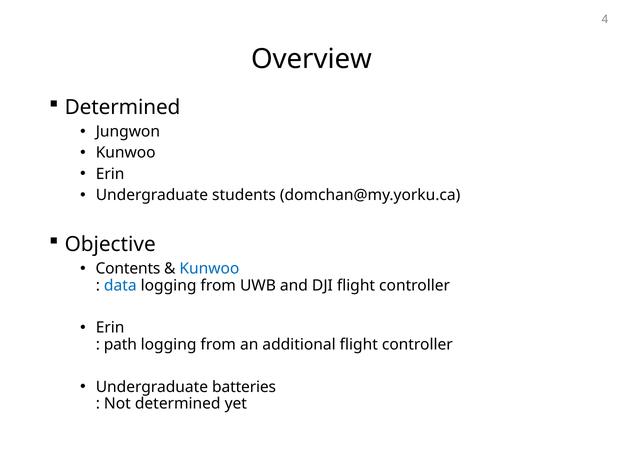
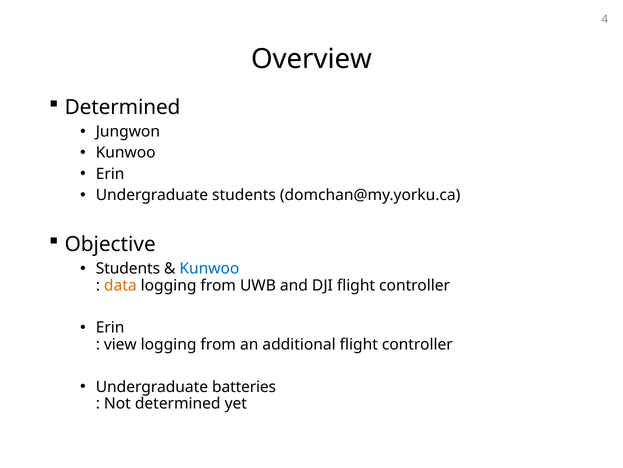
Contents at (128, 268): Contents -> Students
data colour: blue -> orange
path: path -> view
